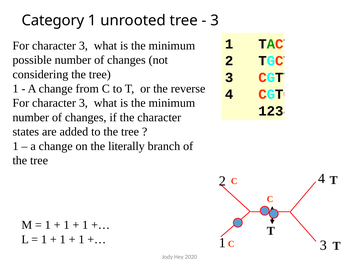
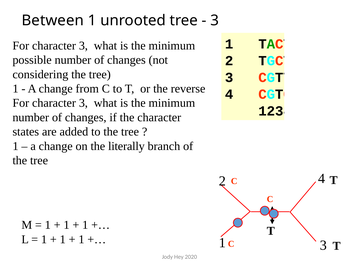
Category: Category -> Between
